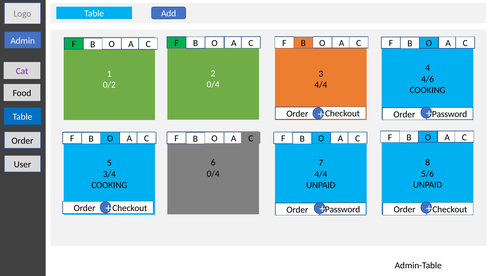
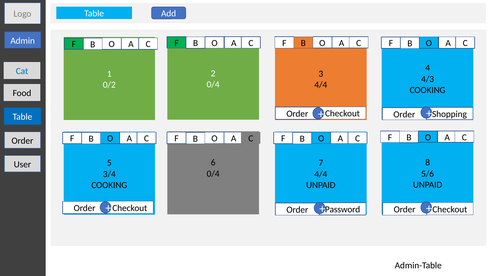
Cat colour: purple -> blue
4/6: 4/6 -> 4/3
Password at (450, 114): Password -> Shopping
